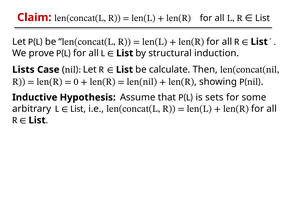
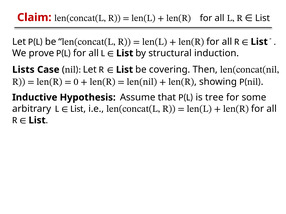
calculate: calculate -> covering
sets: sets -> tree
